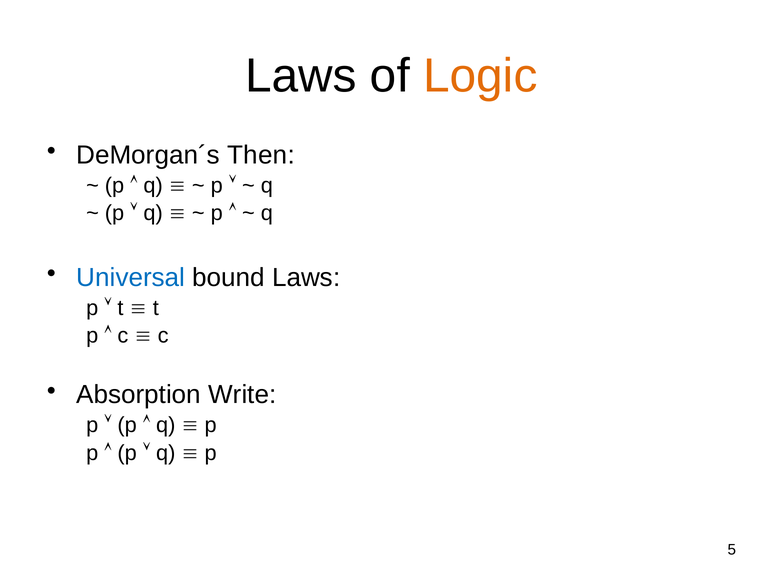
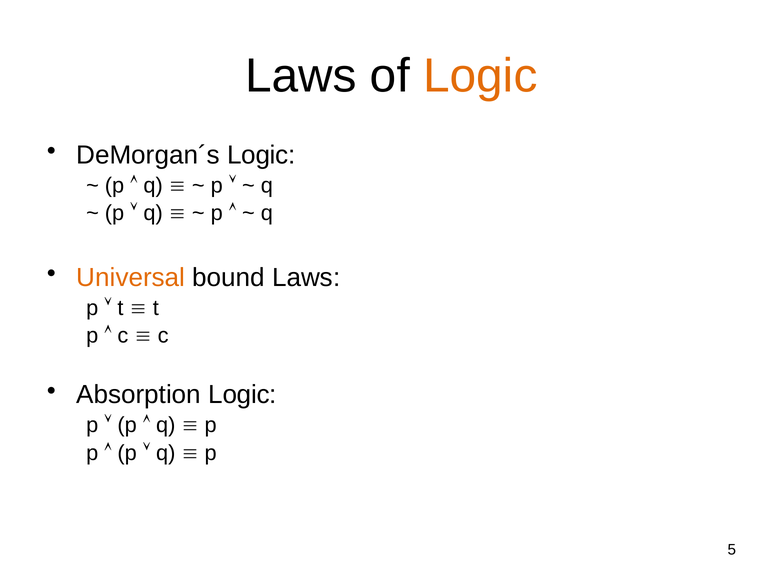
DeMorgan´s Then: Then -> Logic
Universal colour: blue -> orange
Absorption Write: Write -> Logic
